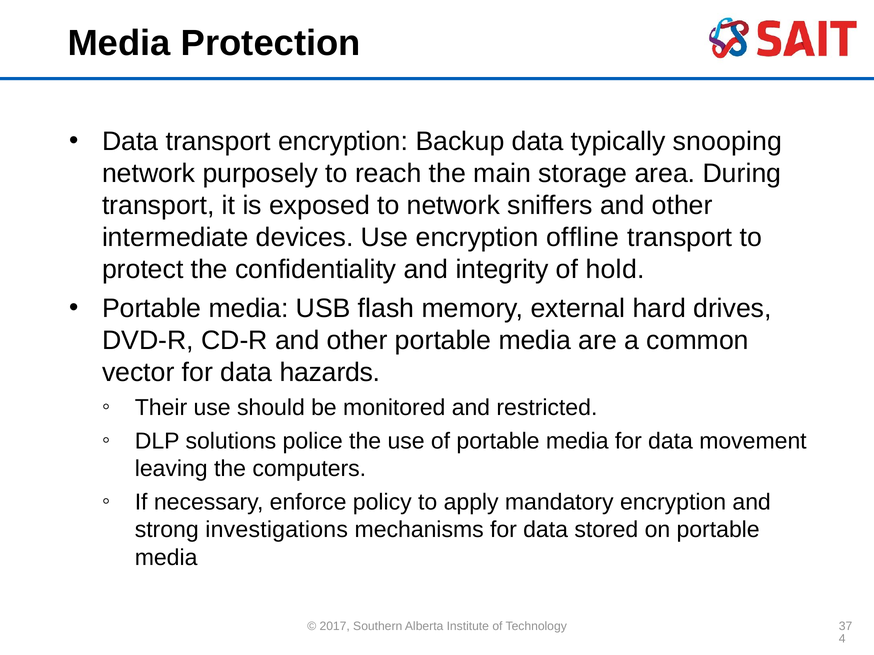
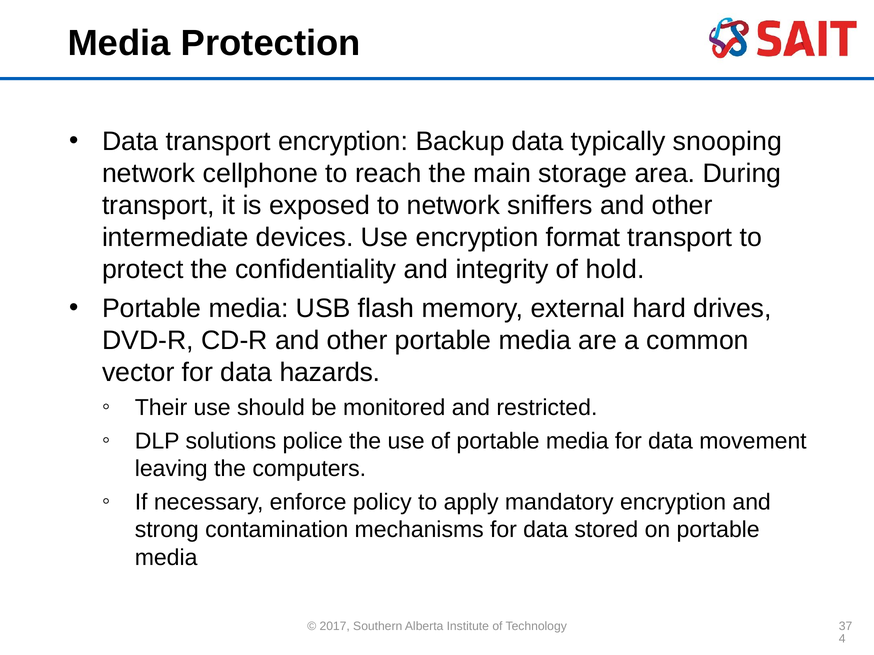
purposely: purposely -> cellphone
offline: offline -> format
investigations: investigations -> contamination
